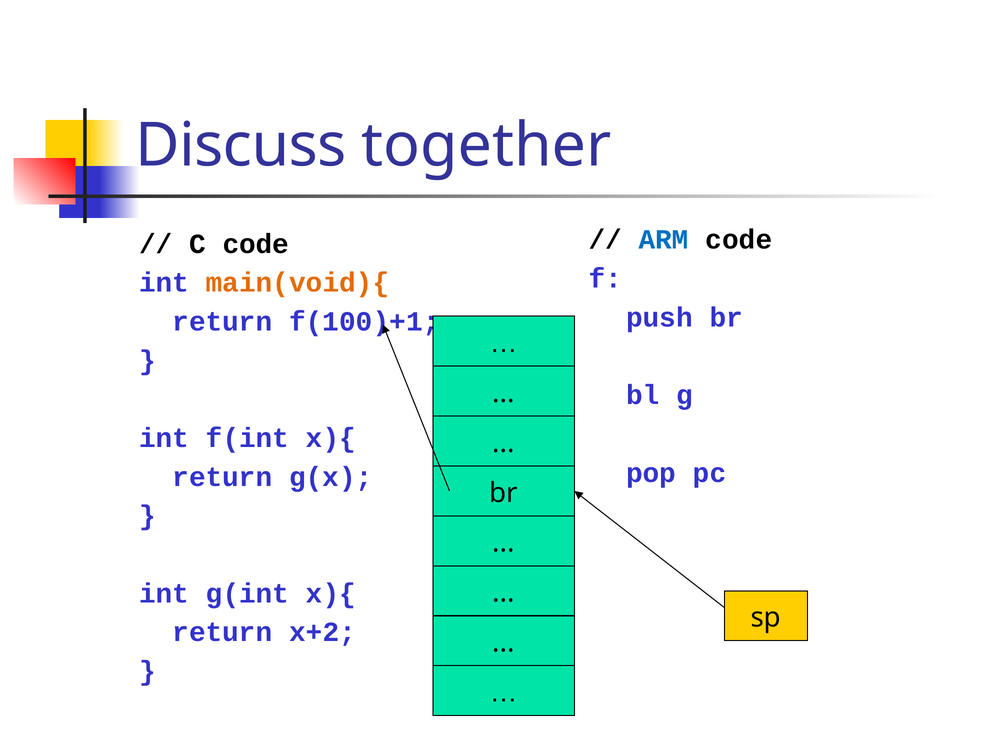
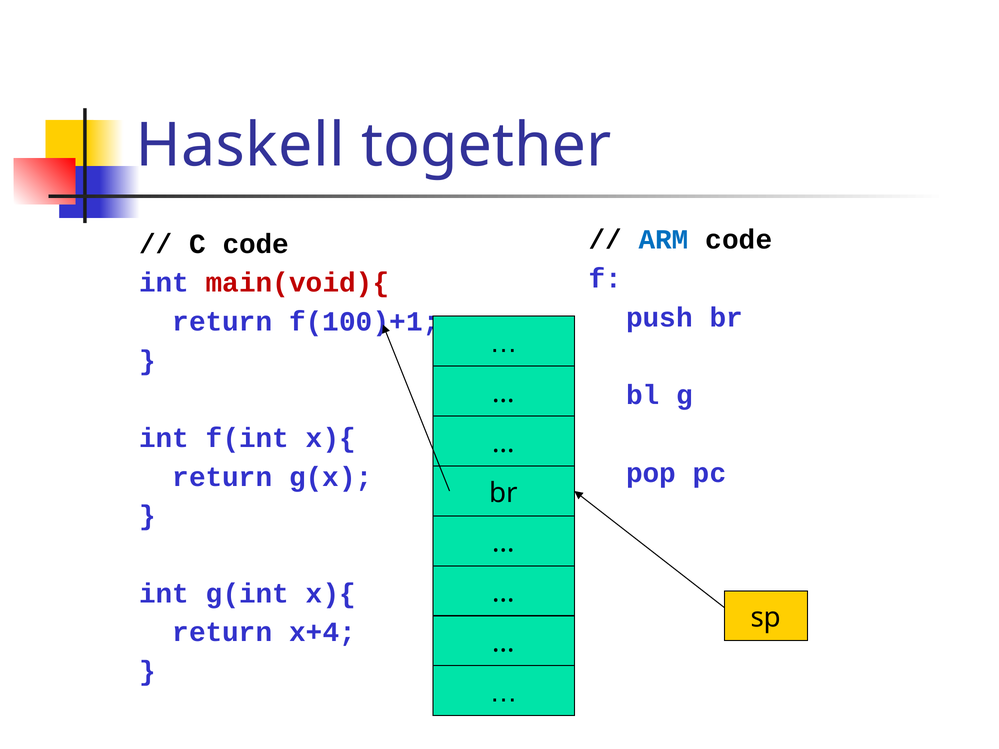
Discuss: Discuss -> Haskell
main(void){ colour: orange -> red
x+2: x+2 -> x+4
